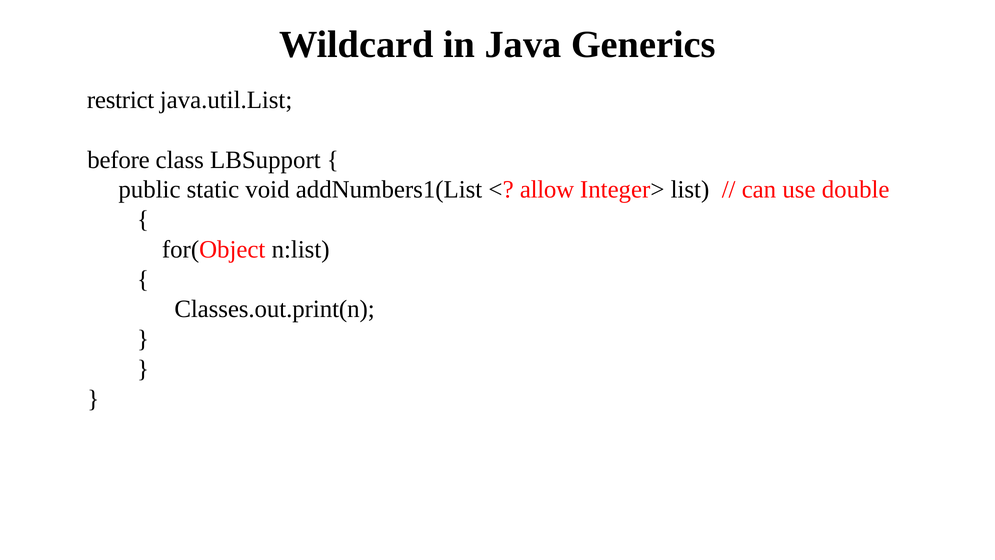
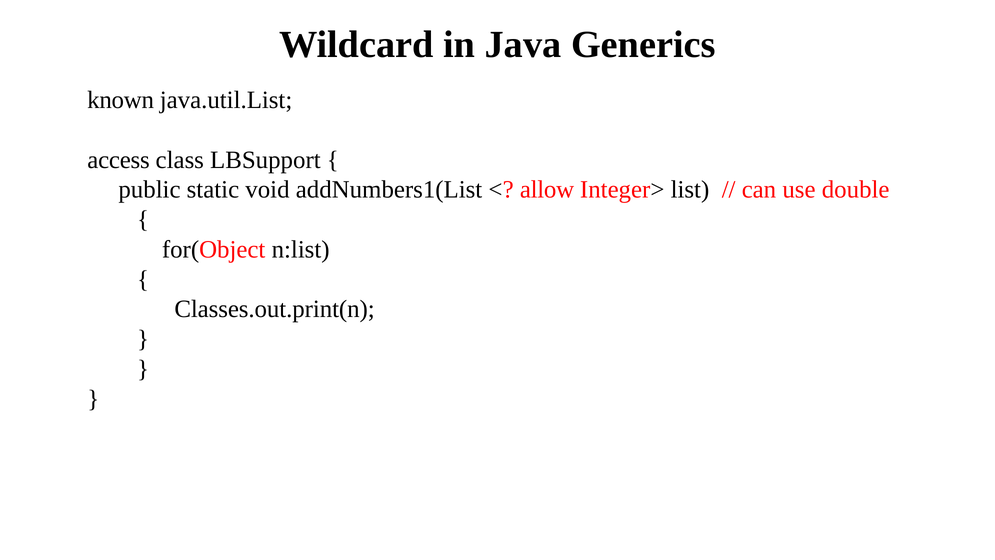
restrict: restrict -> known
before: before -> access
